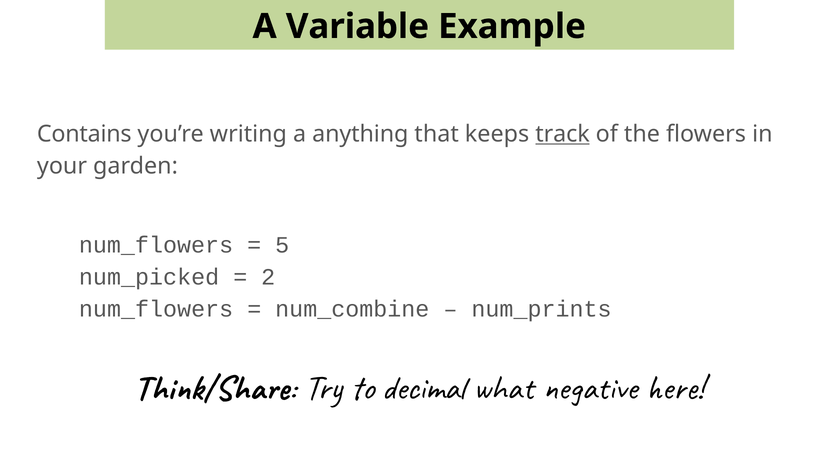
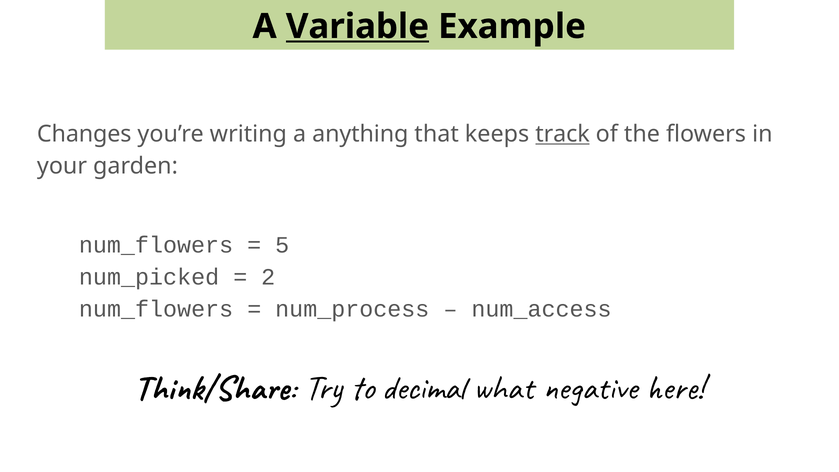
Variable underline: none -> present
Contains: Contains -> Changes
num_combine: num_combine -> num_process
num_prints: num_prints -> num_access
